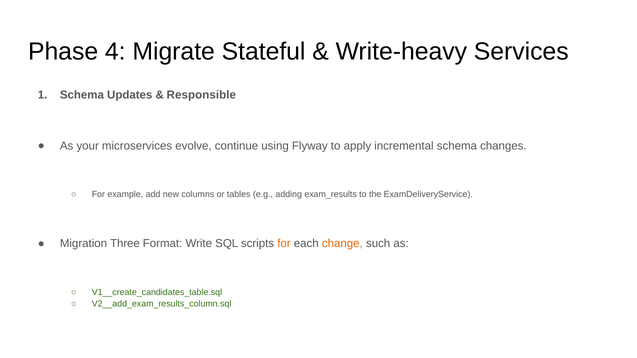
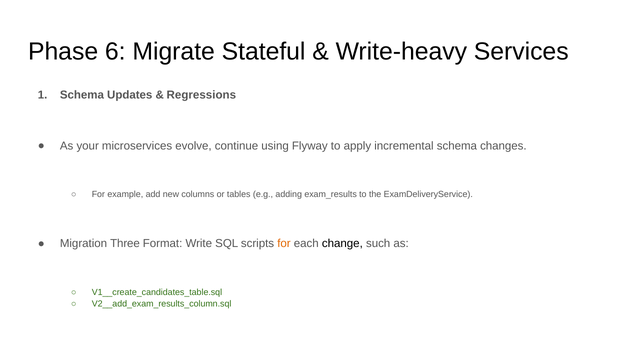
4: 4 -> 6
Responsible: Responsible -> Regressions
change colour: orange -> black
